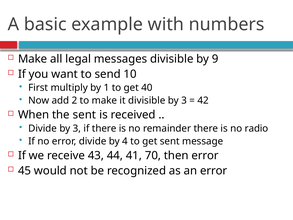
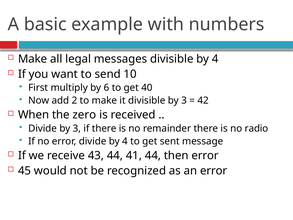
divisible by 9: 9 -> 4
1: 1 -> 6
the sent: sent -> zero
41 70: 70 -> 44
